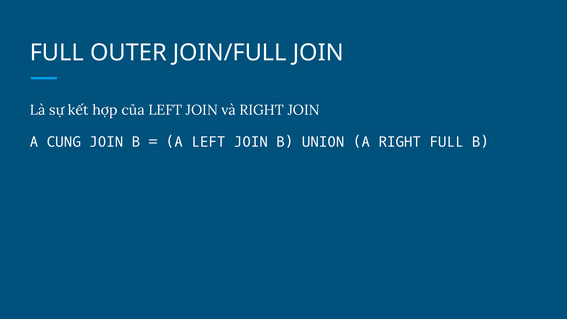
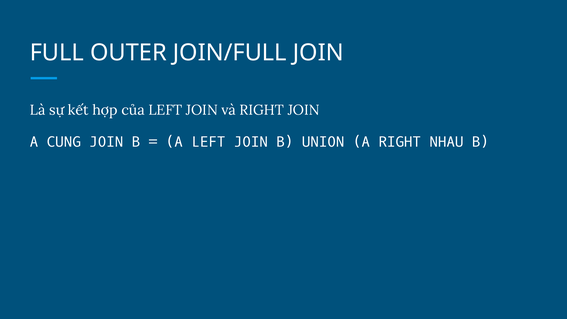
RIGHT FULL: FULL -> NHAU
